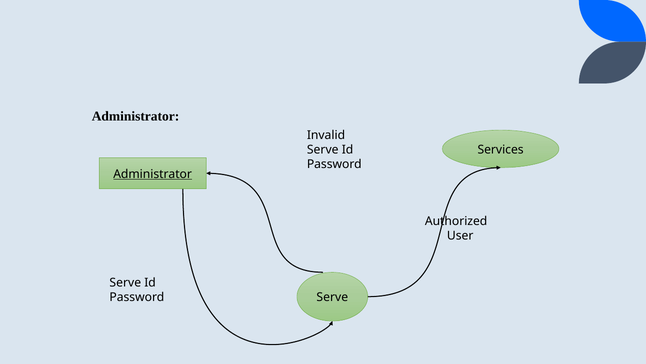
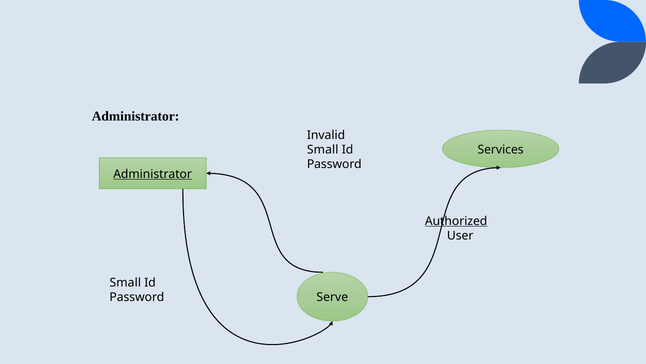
Serve at (323, 149): Serve -> Small
Authorized underline: none -> present
Serve at (125, 282): Serve -> Small
